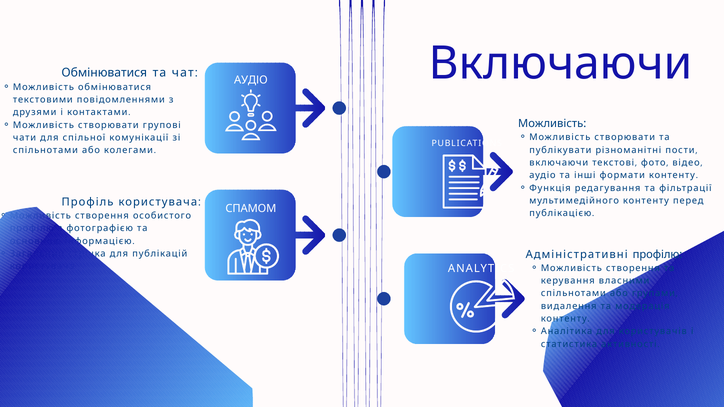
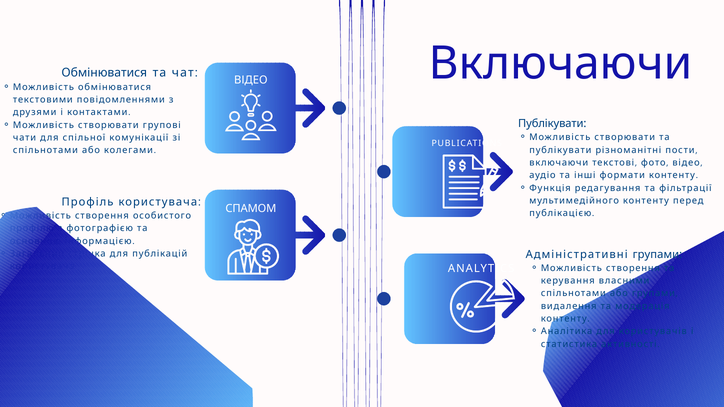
АУДІО at (251, 80): АУДІО -> ВІДЕО
Можливість at (552, 124): Можливість -> Публікувати
Адміністративні профілю: профілю -> групами
